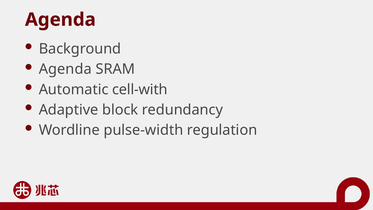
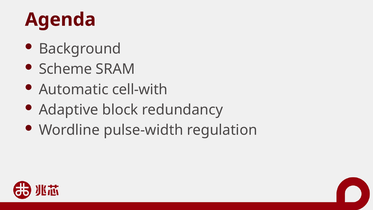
Agenda at (65, 69): Agenda -> Scheme
